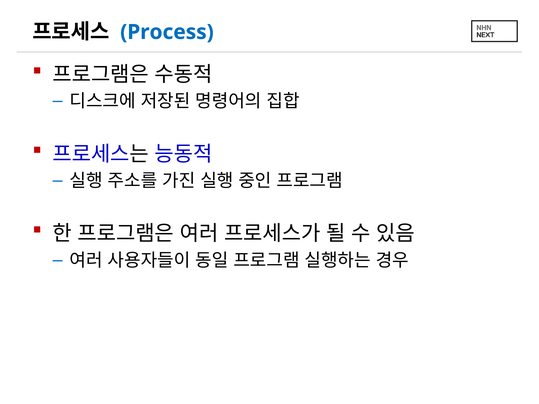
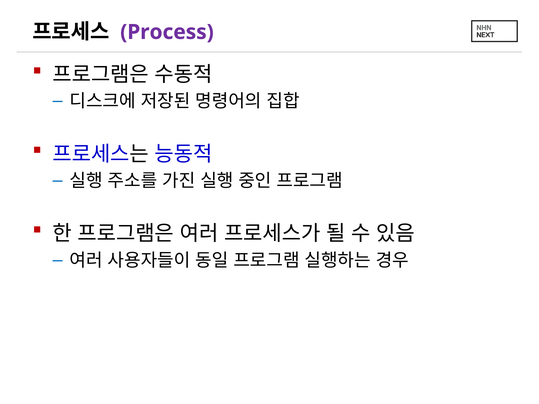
Process colour: blue -> purple
